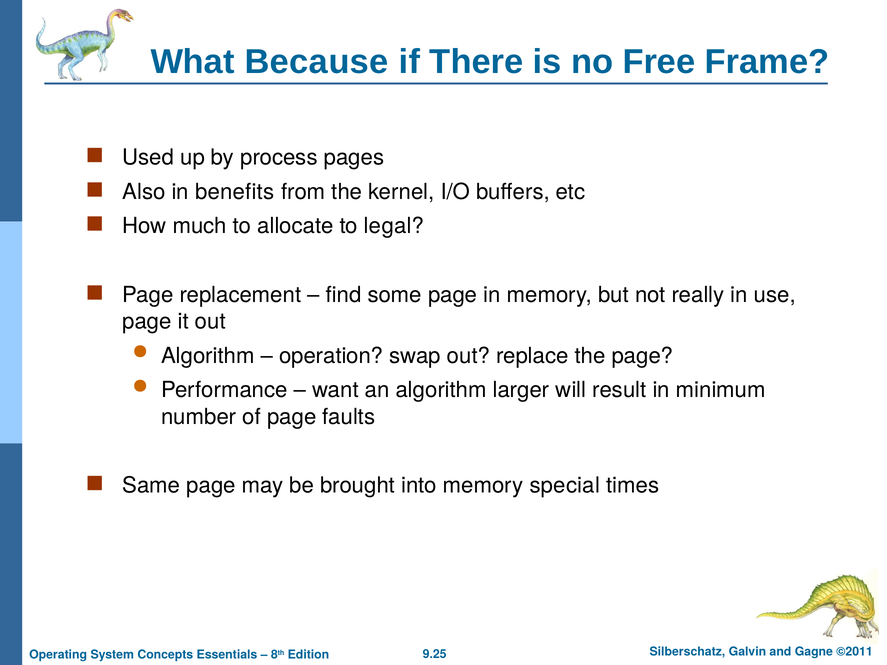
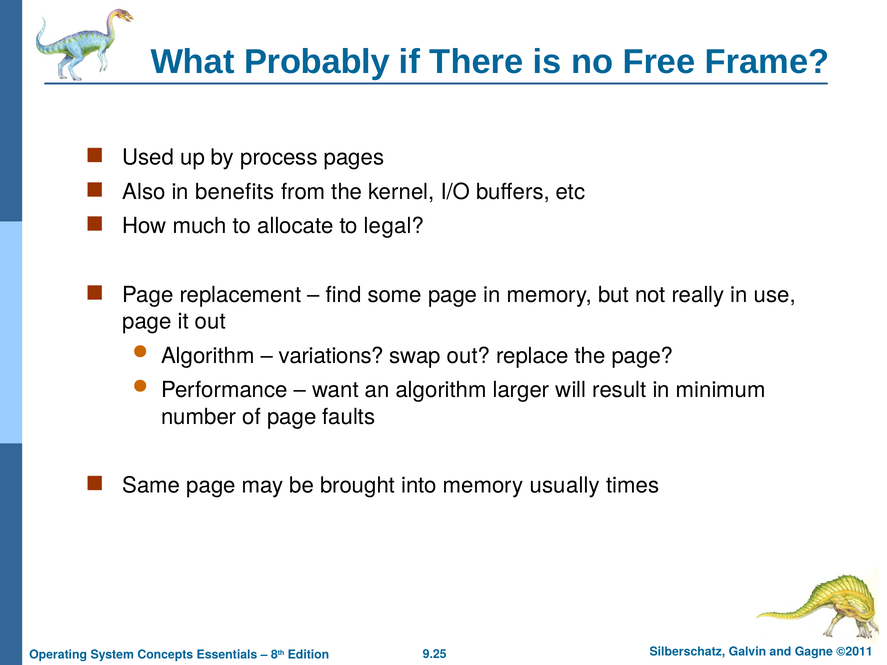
Because: Because -> Probably
operation: operation -> variations
special: special -> usually
